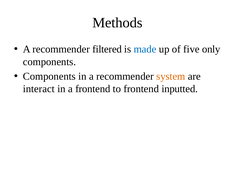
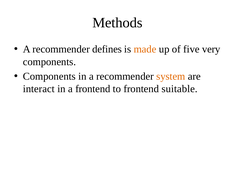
filtered: filtered -> defines
made colour: blue -> orange
only: only -> very
inputted: inputted -> suitable
